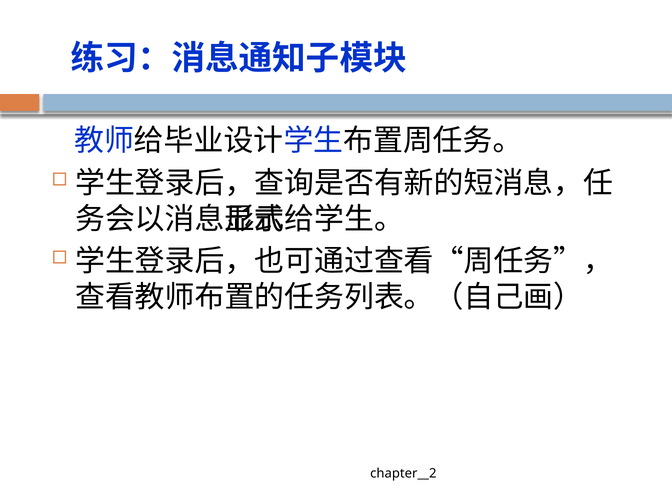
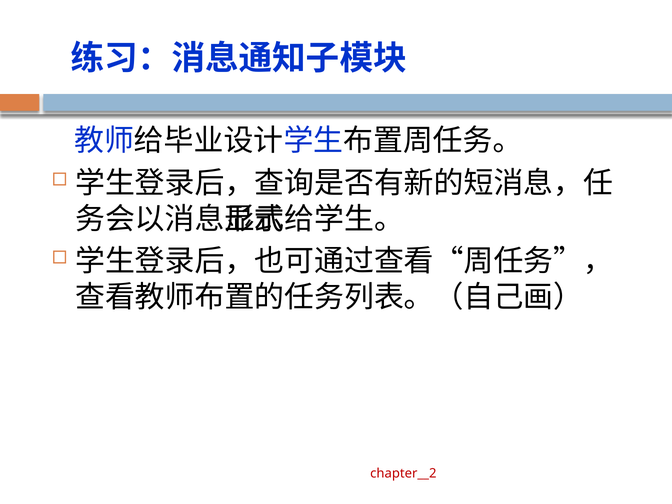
chapter__2 colour: black -> red
